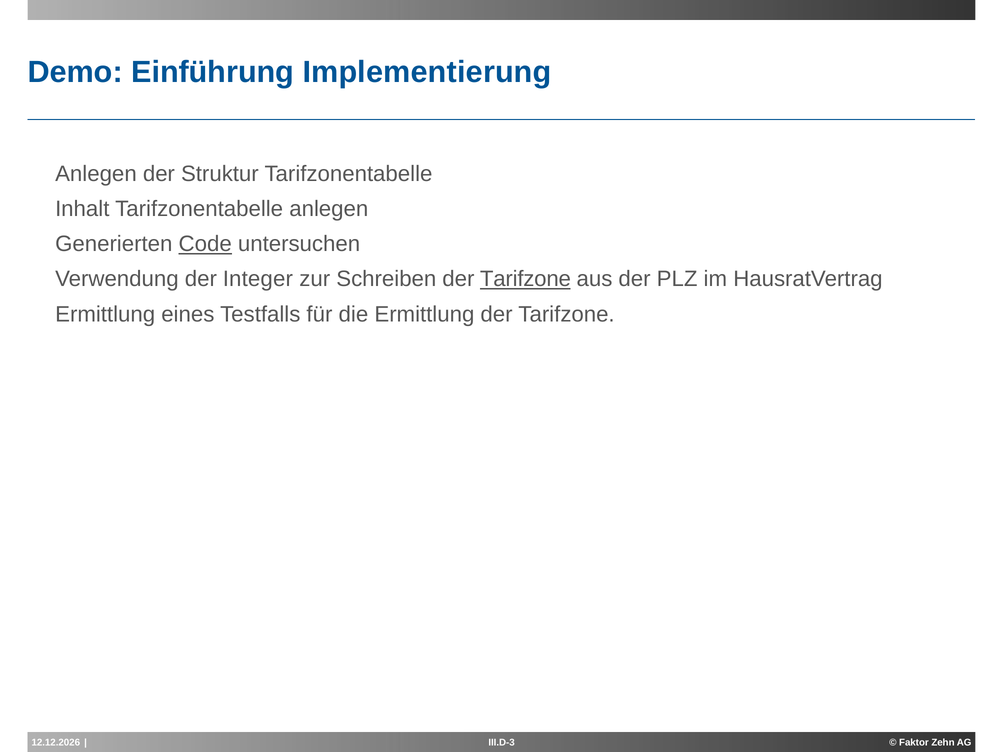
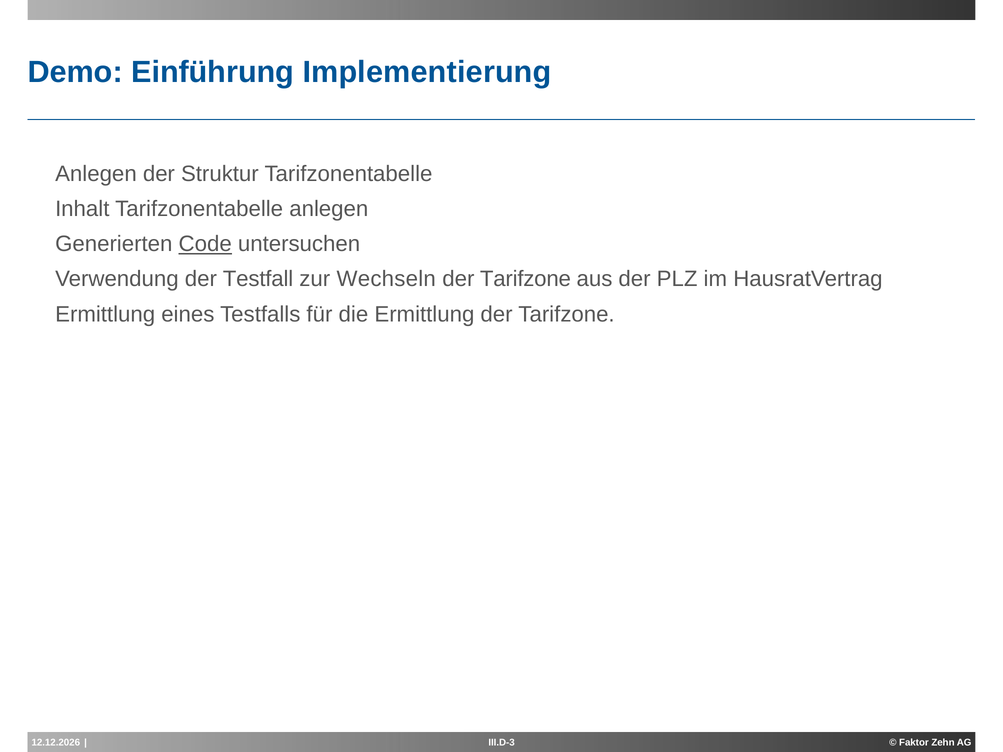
Integer: Integer -> Testfall
Schreiben: Schreiben -> Wechseln
Tarifzone at (525, 279) underline: present -> none
